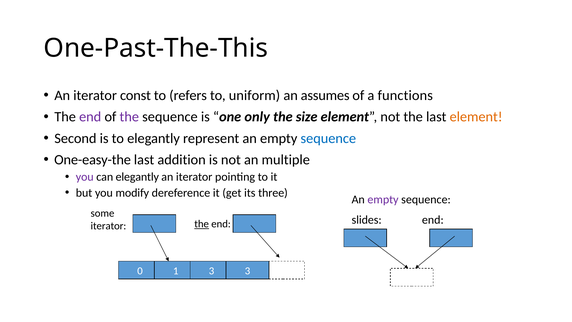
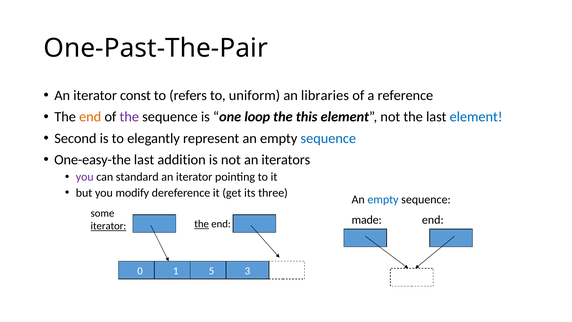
One-Past-The-This: One-Past-The-This -> One-Past-The-Pair
assumes: assumes -> libraries
functions: functions -> reference
end at (90, 117) colour: purple -> orange
only: only -> loop
size: size -> this
element at (476, 117) colour: orange -> blue
multiple: multiple -> iterators
can elegantly: elegantly -> standard
empty at (383, 200) colour: purple -> blue
slides: slides -> made
iterator at (108, 226) underline: none -> present
1 3: 3 -> 5
